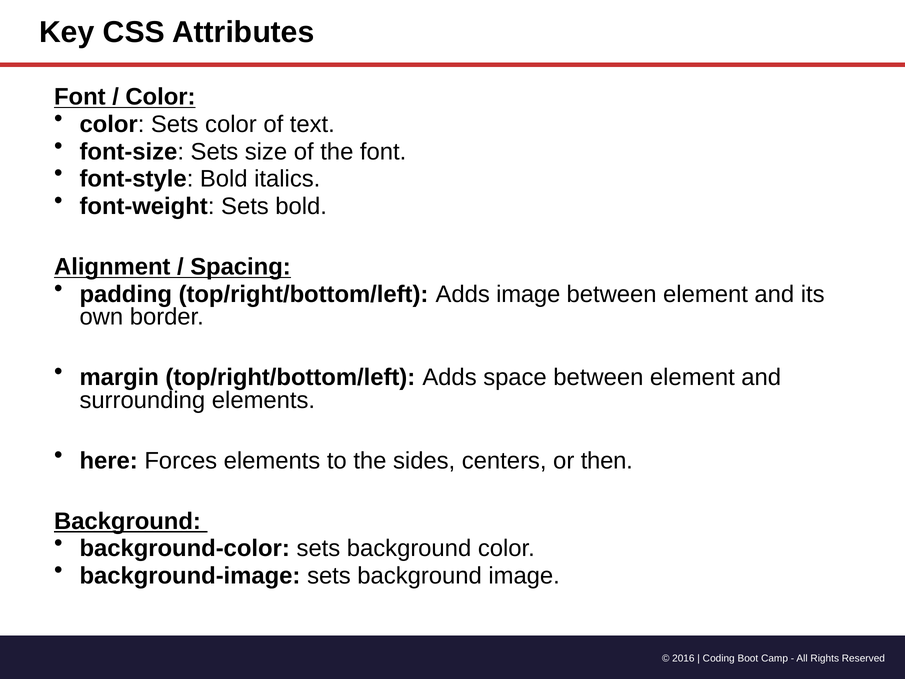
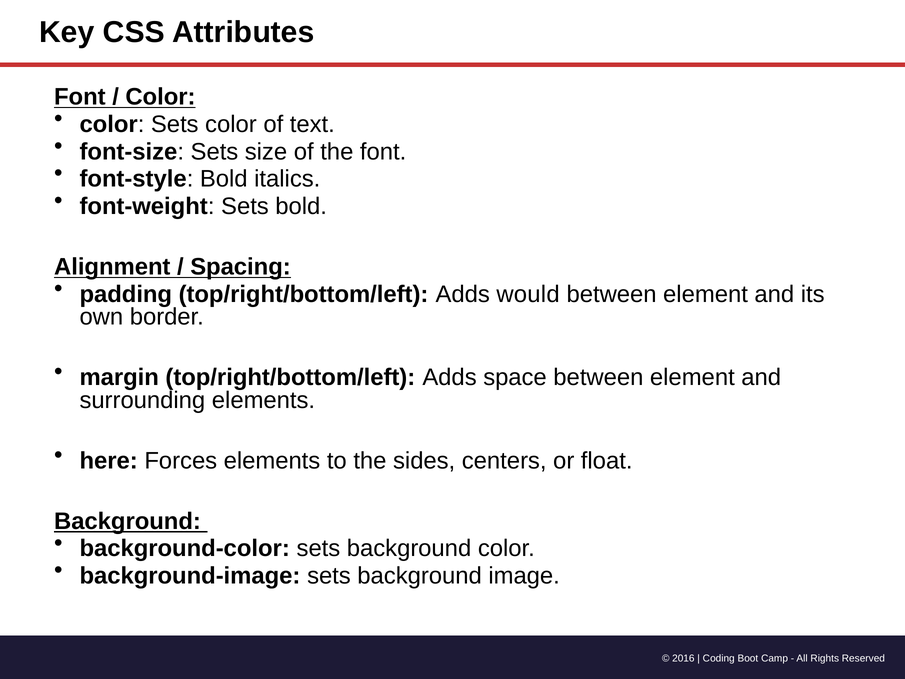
Adds image: image -> would
then: then -> float
